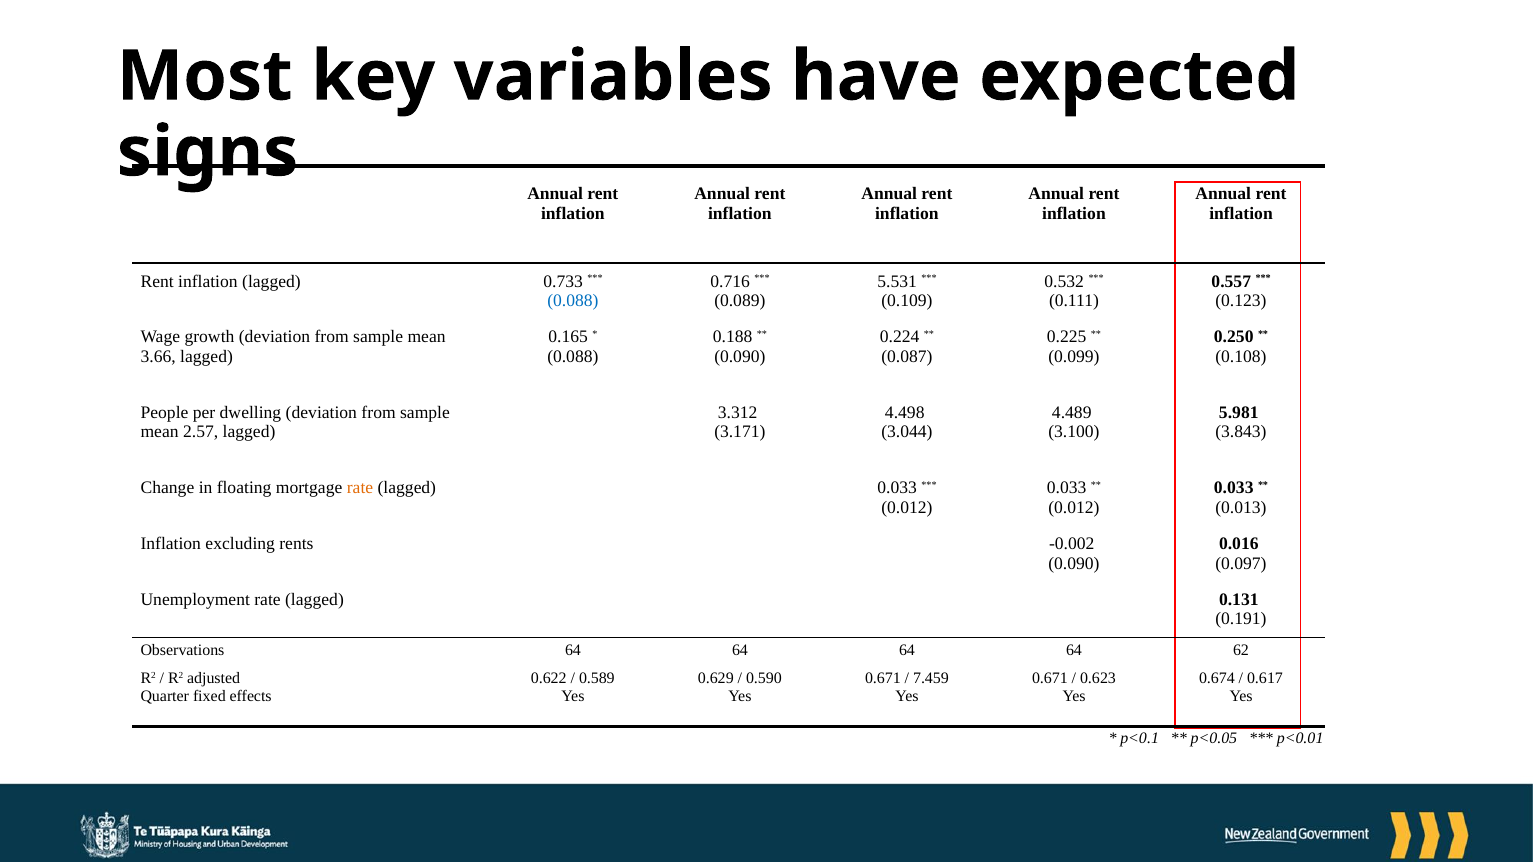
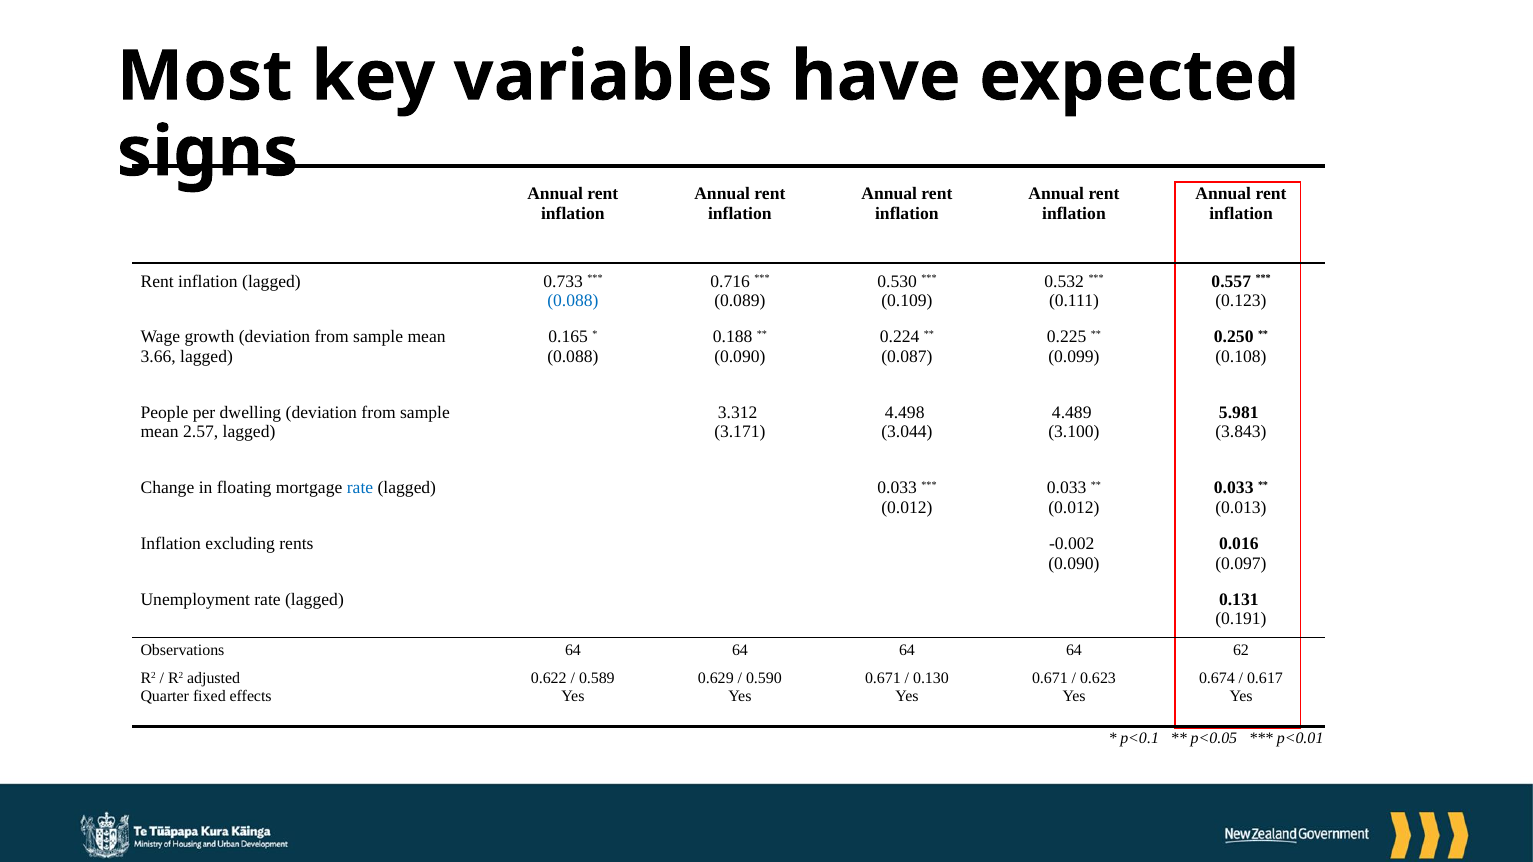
5.531: 5.531 -> 0.530
rate at (360, 488) colour: orange -> blue
7.459: 7.459 -> 0.130
